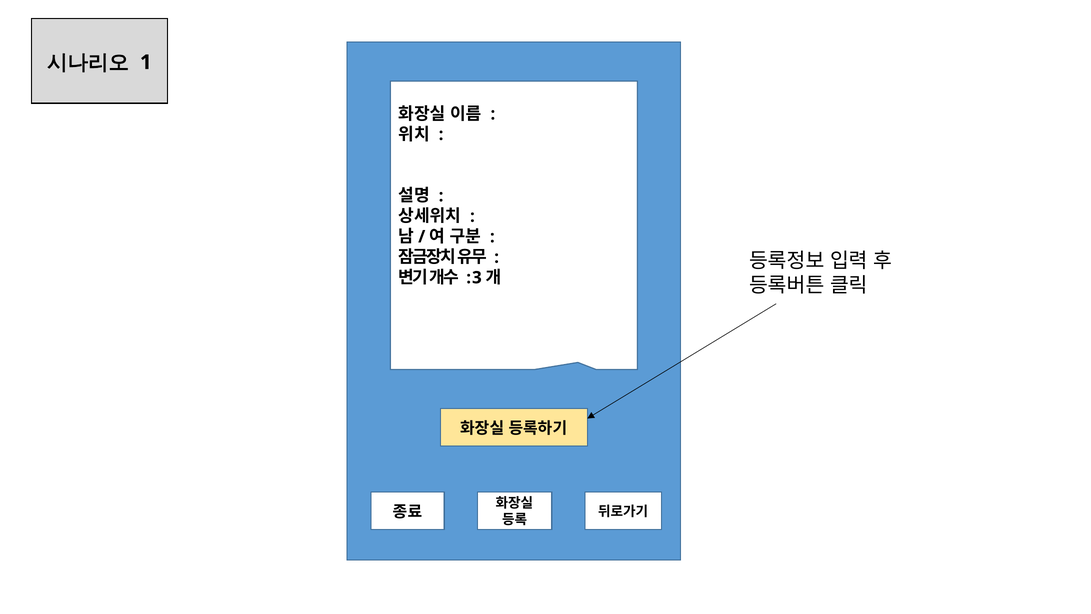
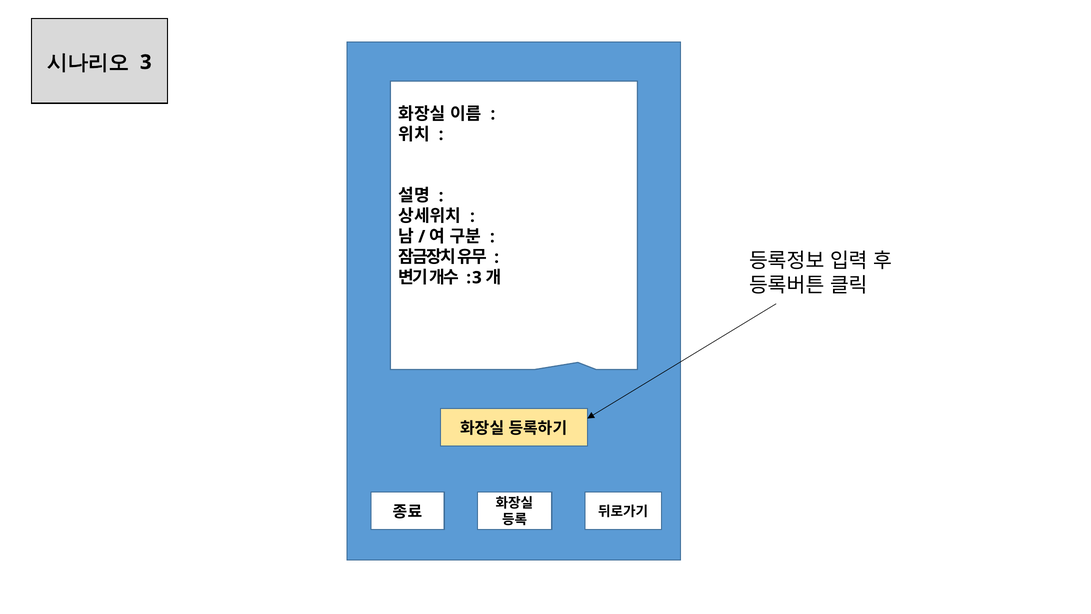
1 at (146, 62): 1 -> 3
